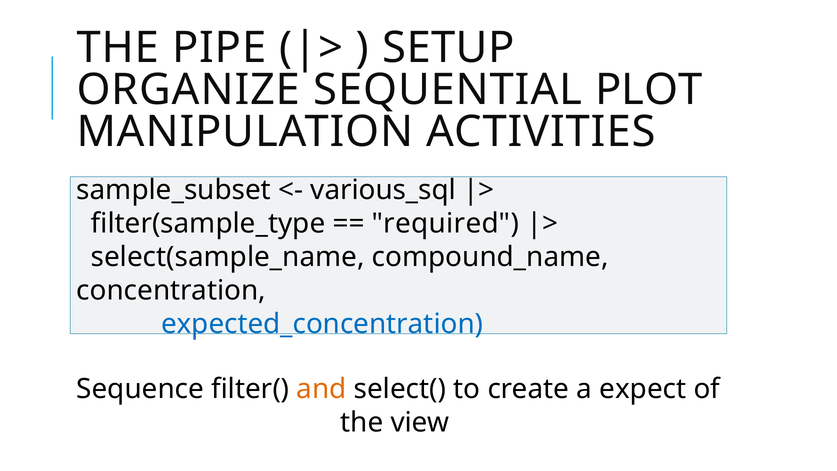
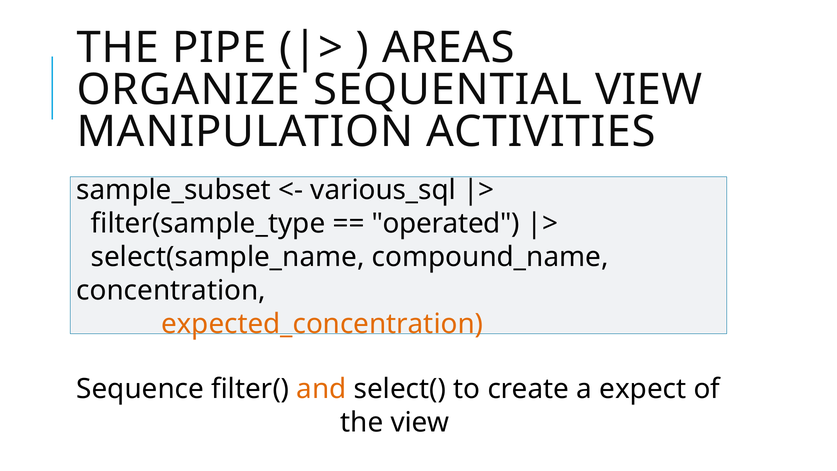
SETUP: SETUP -> AREAS
SEQUENTIAL PLOT: PLOT -> VIEW
required: required -> operated
expected_concentration colour: blue -> orange
